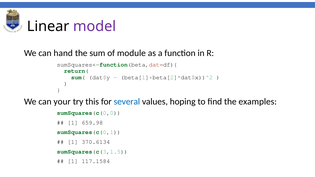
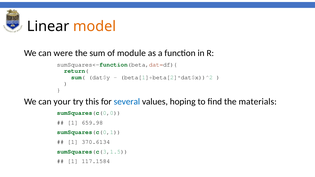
model colour: purple -> orange
hand: hand -> were
examples: examples -> materials
